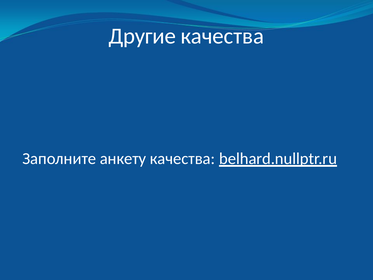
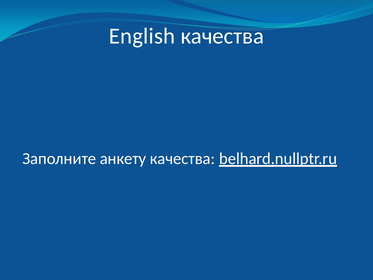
Другие: Другие -> English
